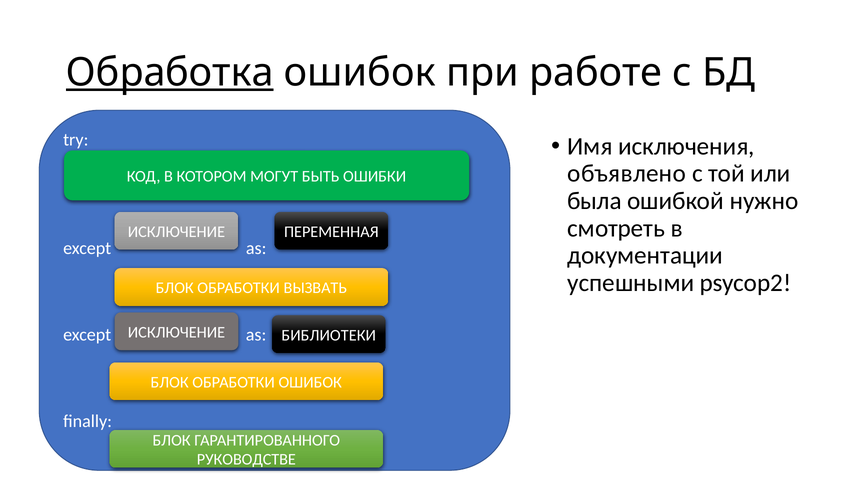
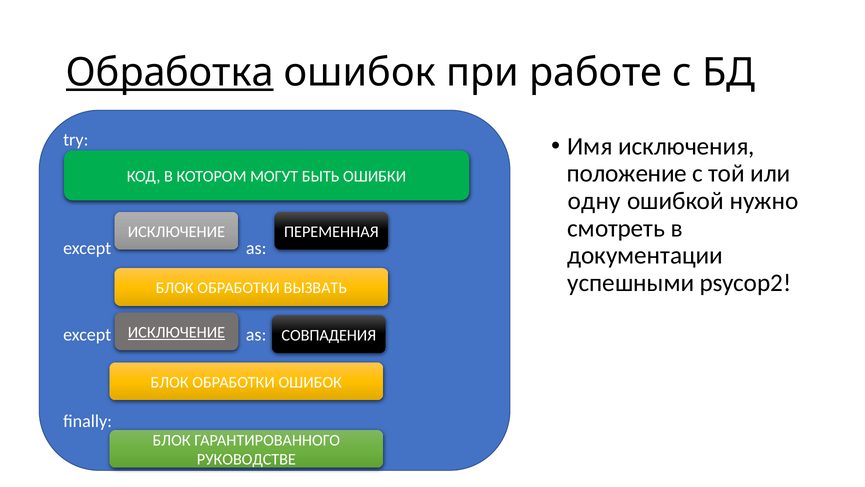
объявлено: объявлено -> положение
была: была -> одну
ИСКЛЮЧЕНИЕ at (176, 332) underline: none -> present
БИБЛИОТЕКИ: БИБЛИОТЕКИ -> СОВПАДЕНИЯ
